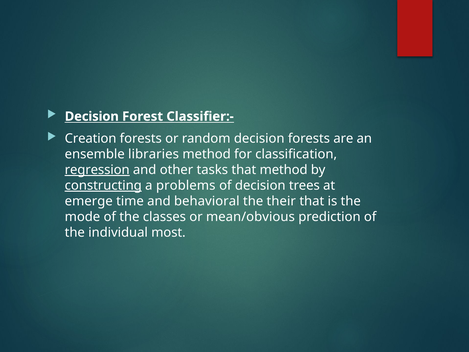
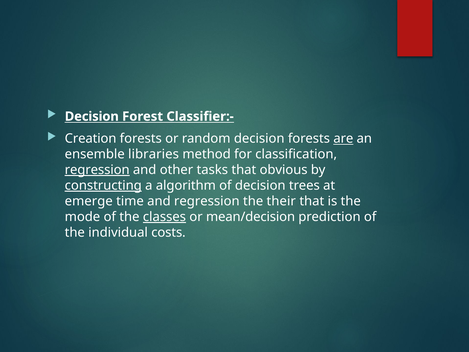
are underline: none -> present
that method: method -> obvious
problems: problems -> algorithm
and behavioral: behavioral -> regression
classes underline: none -> present
mean/obvious: mean/obvious -> mean/decision
most: most -> costs
